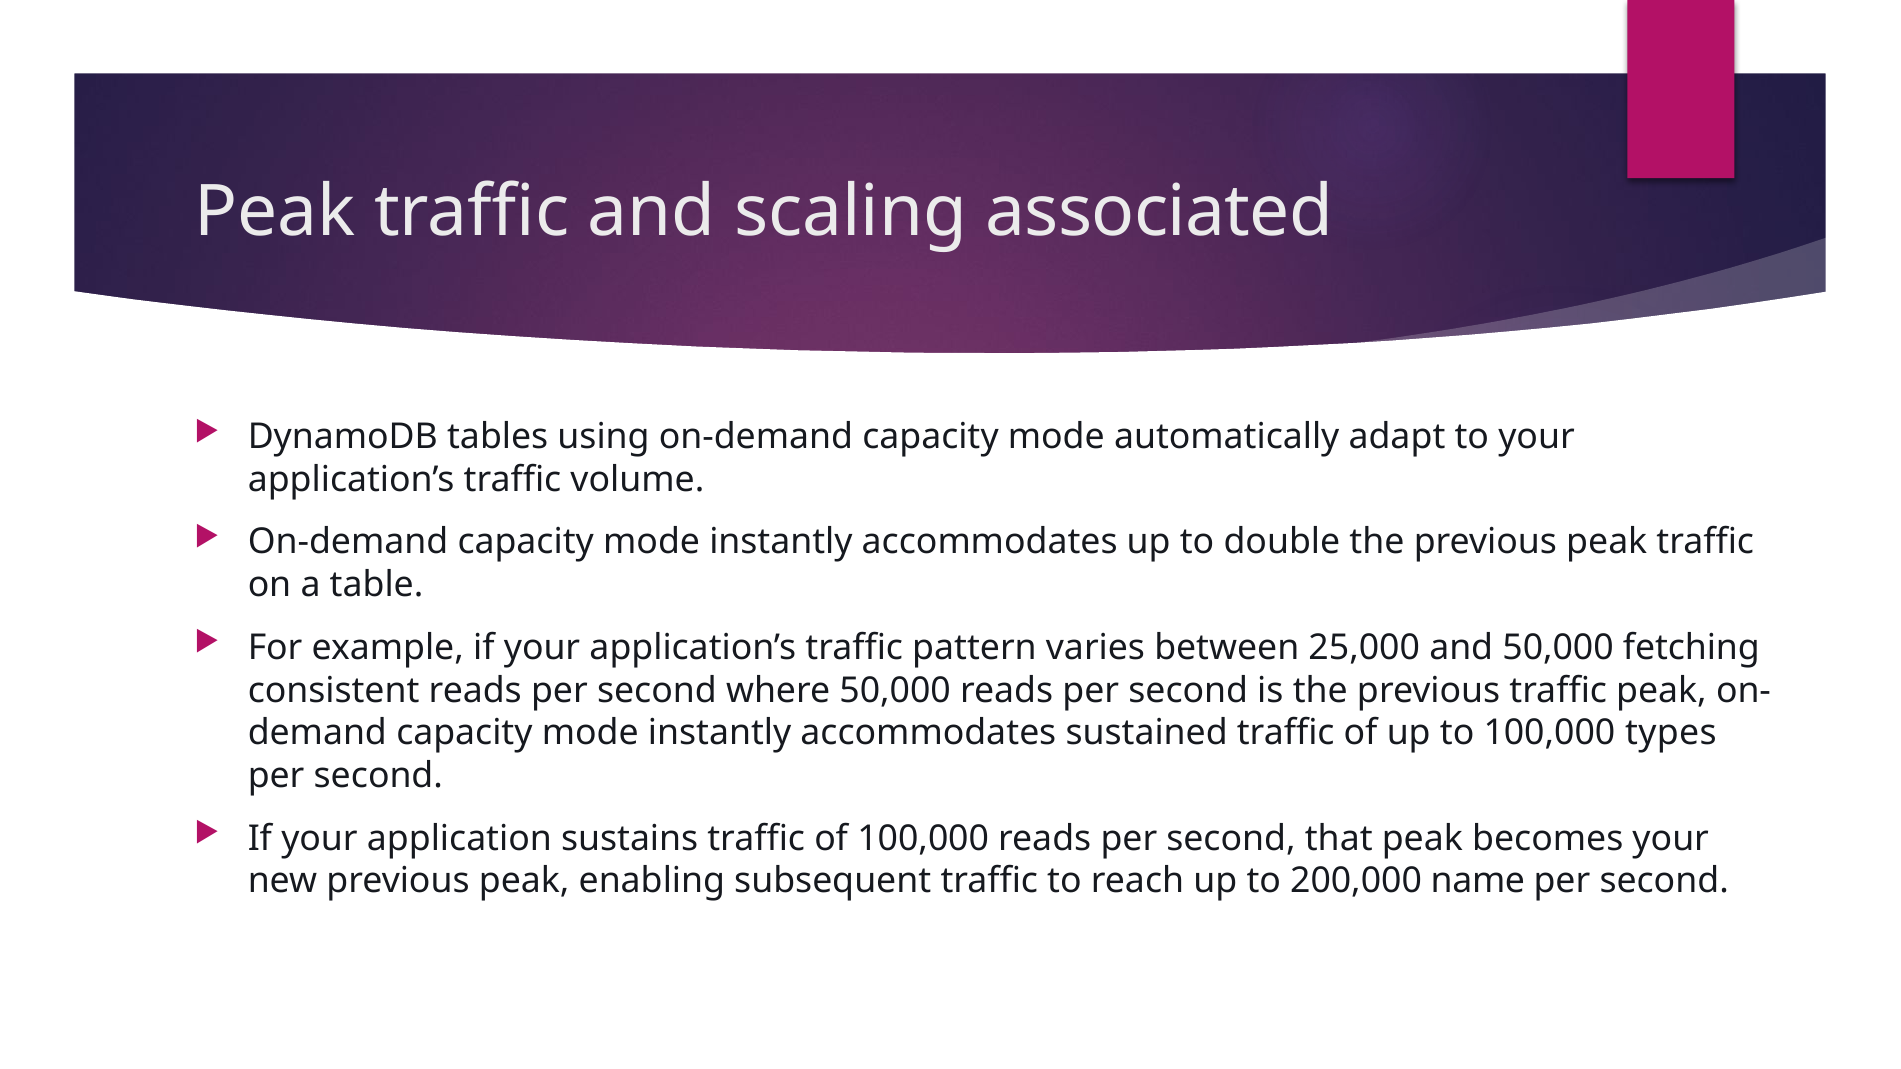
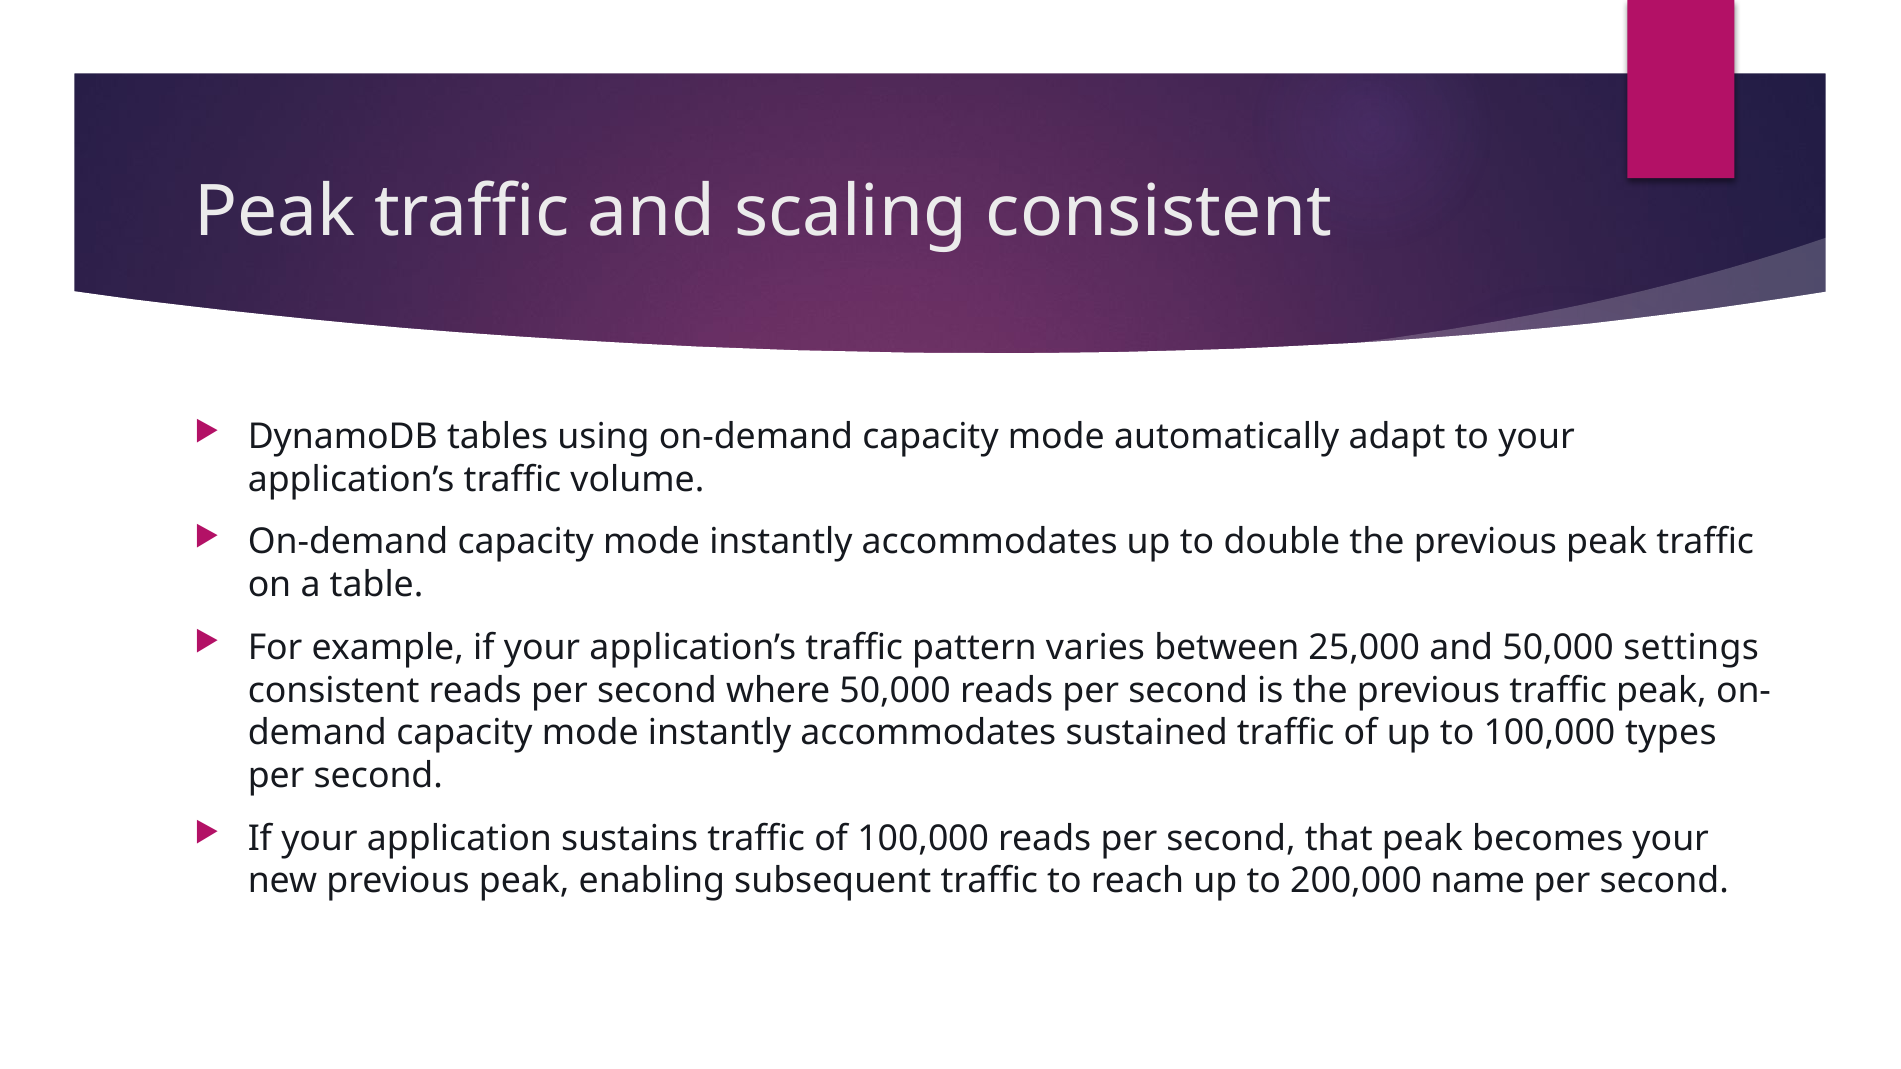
scaling associated: associated -> consistent
fetching: fetching -> settings
